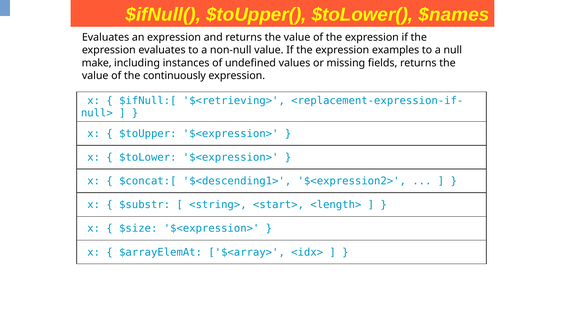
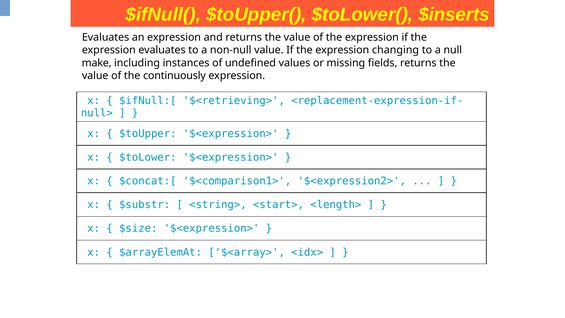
$names: $names -> $inserts
examples: examples -> changing
$<descending1>: $<descending1> -> $<comparison1>
